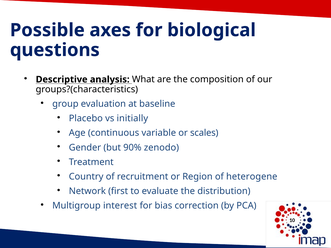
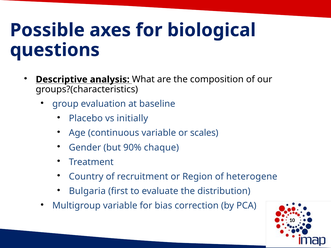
zenodo: zenodo -> chaque
Network: Network -> Bulgaria
Multigroup interest: interest -> variable
